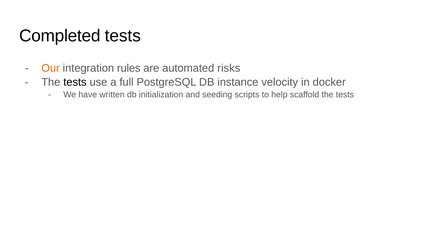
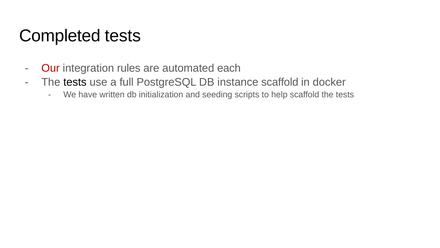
Our colour: orange -> red
risks: risks -> each
instance velocity: velocity -> scaffold
